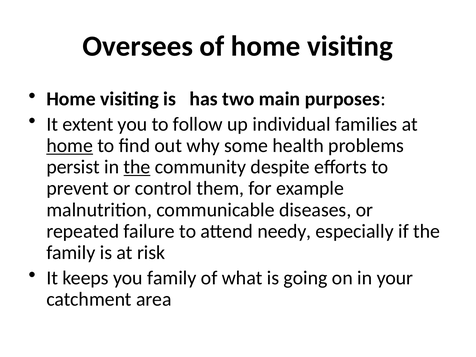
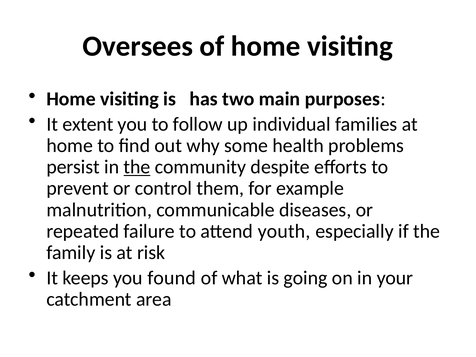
home at (70, 146) underline: present -> none
needy: needy -> youth
you family: family -> found
